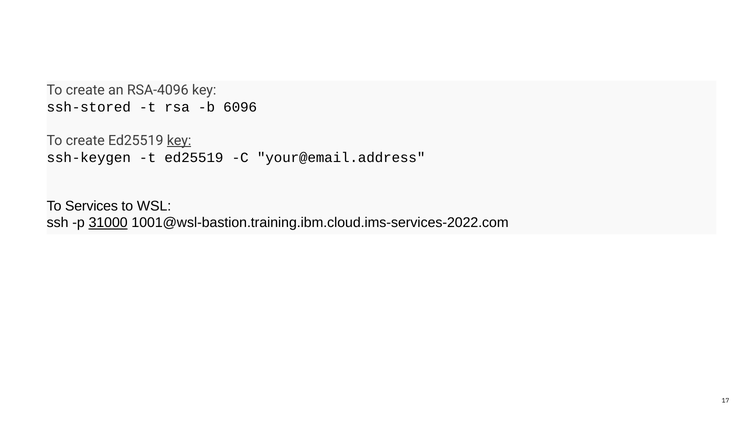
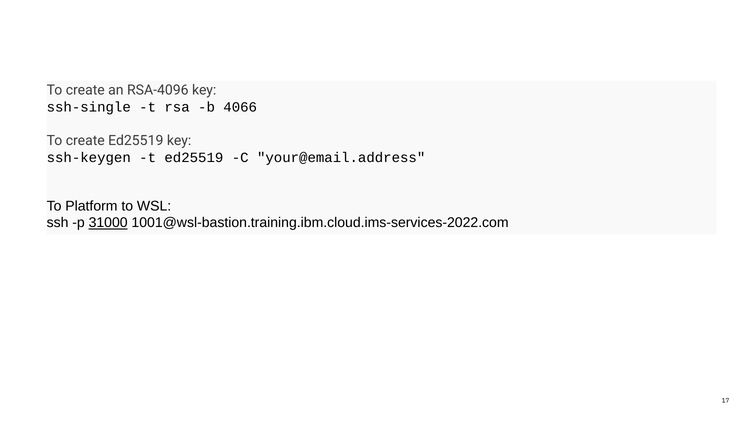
ssh-stored: ssh-stored -> ssh-single
6096: 6096 -> 4066
key at (179, 140) underline: present -> none
Services: Services -> Platform
